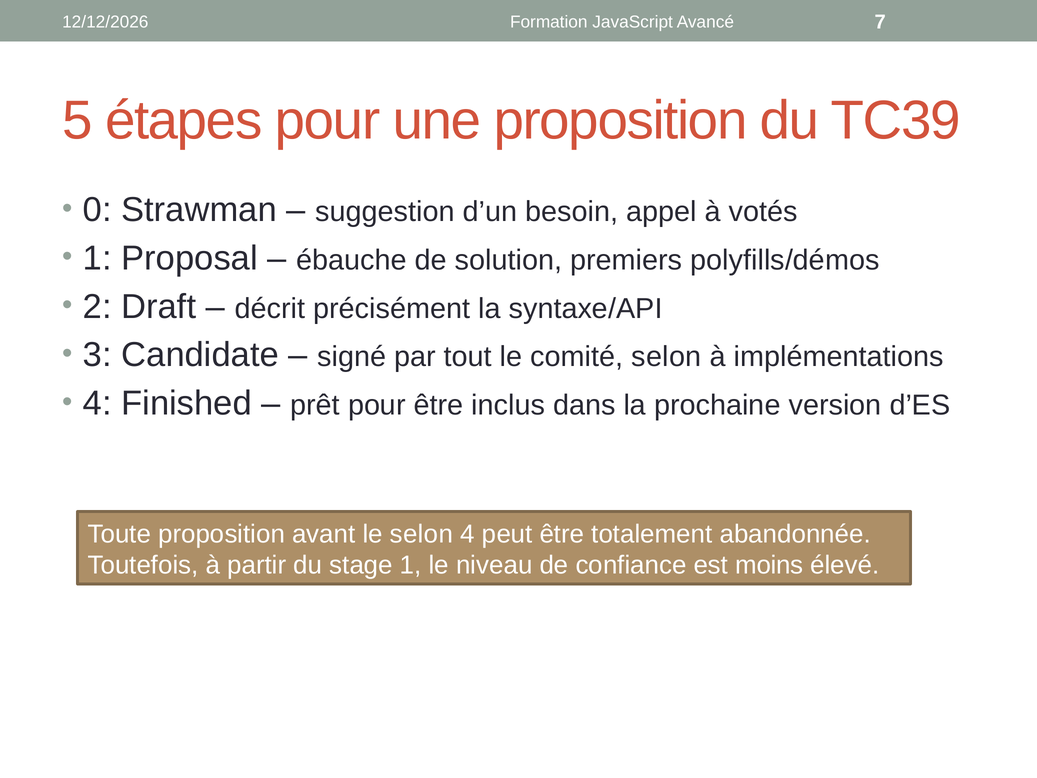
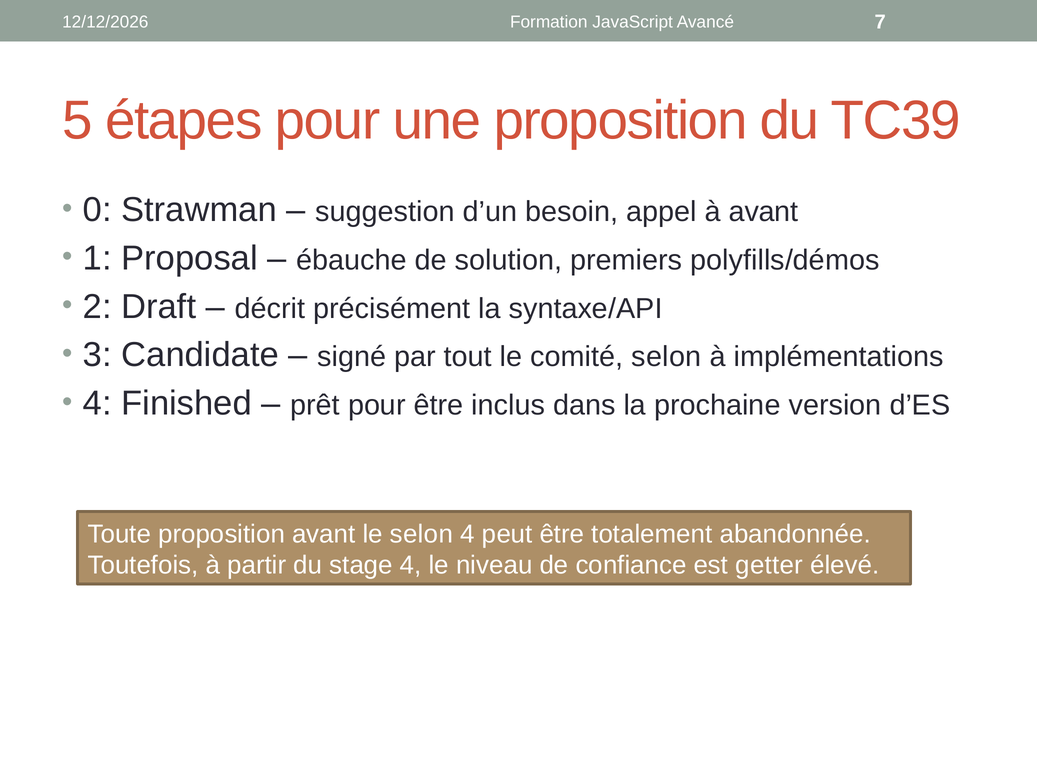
à votés: votés -> avant
stage 1: 1 -> 4
moins: moins -> getter
